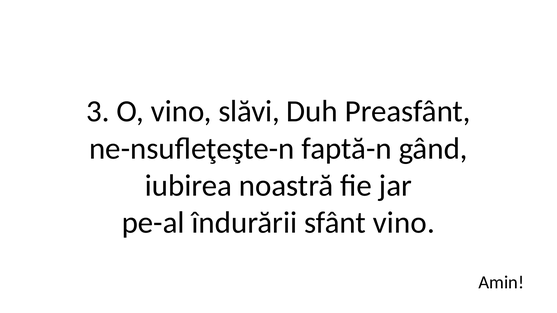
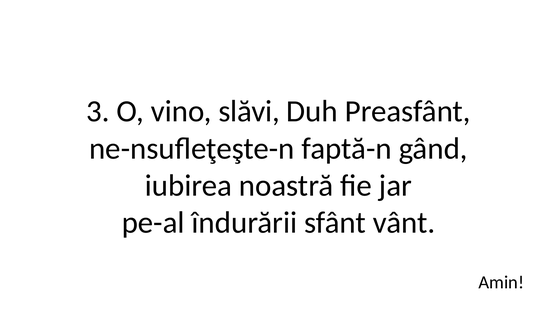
sfânt vino: vino -> vânt
